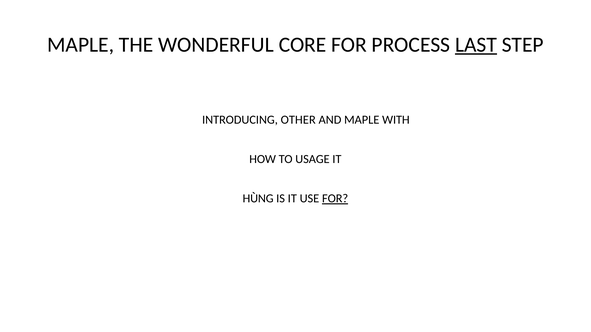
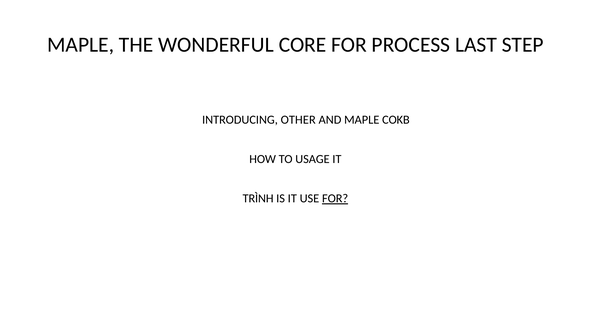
LAST underline: present -> none
WITH: WITH -> COKB
HÙNG: HÙNG -> TRÌNH
